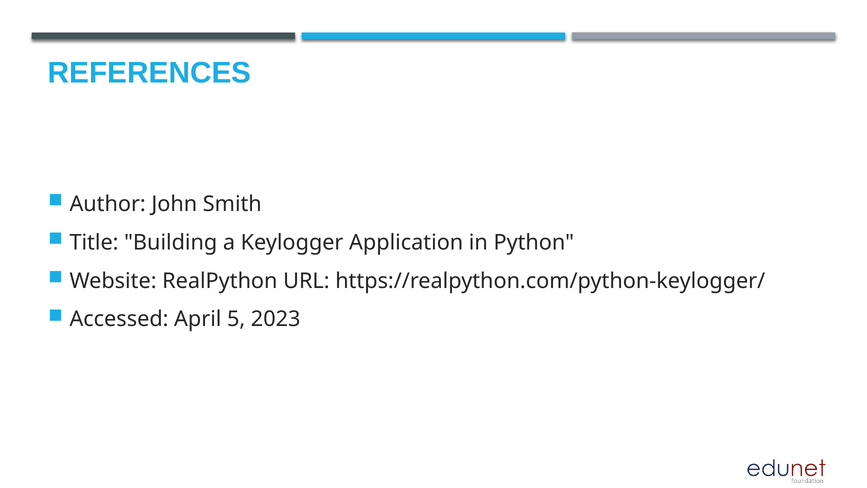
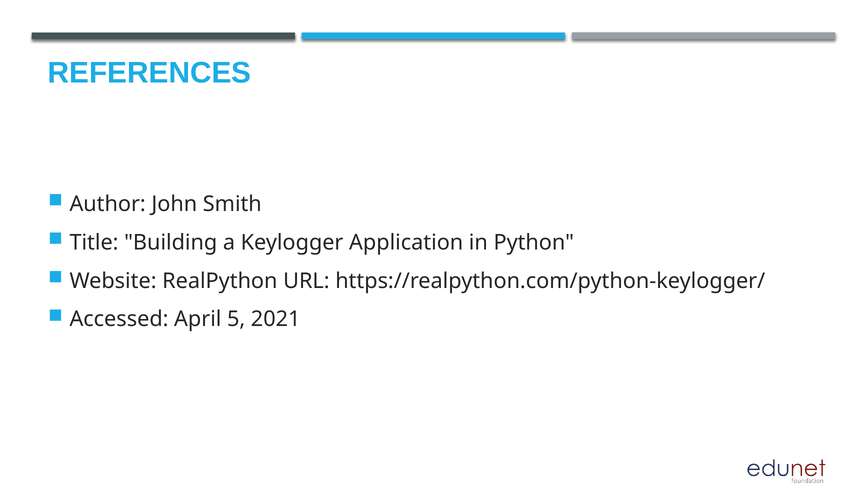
2023: 2023 -> 2021
